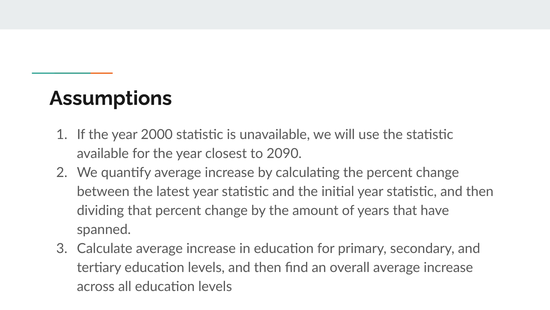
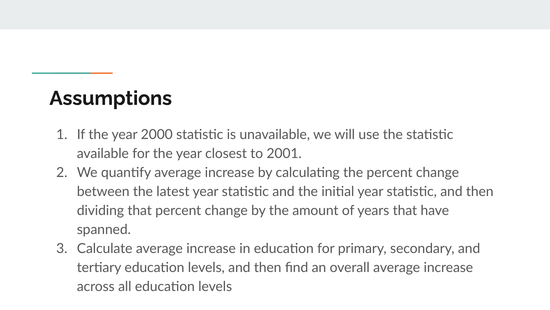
2090: 2090 -> 2001
